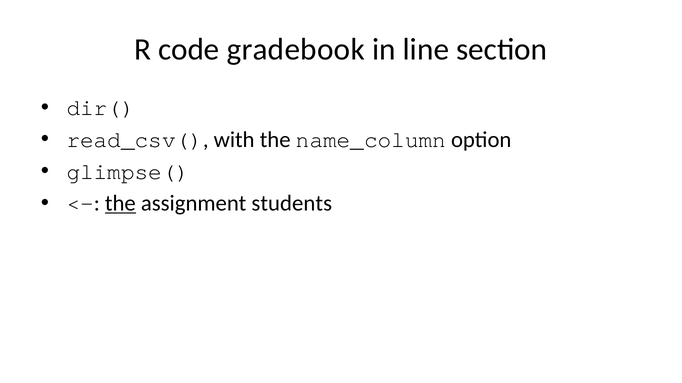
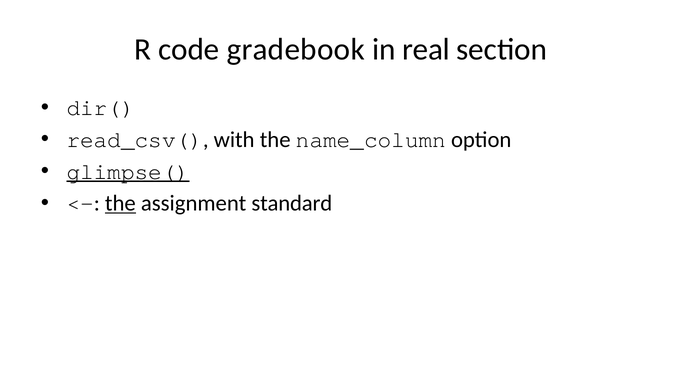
line: line -> real
glimpse( underline: none -> present
students: students -> standard
